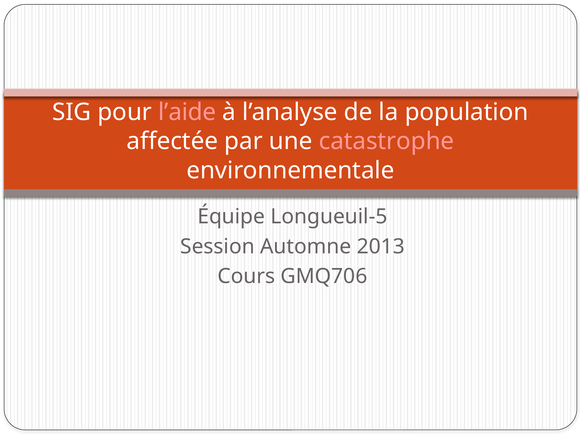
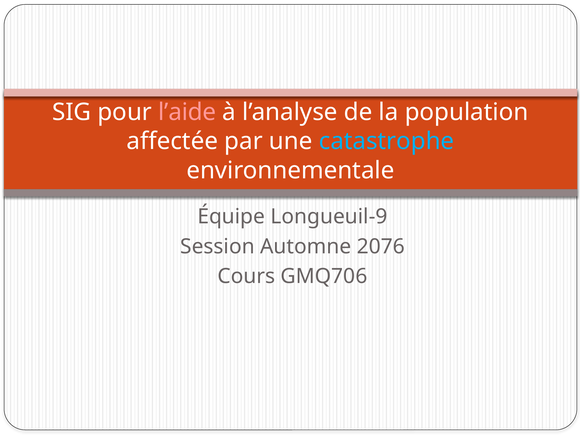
catastrophe colour: pink -> light blue
Longueuil-5: Longueuil-5 -> Longueuil-9
2013: 2013 -> 2076
